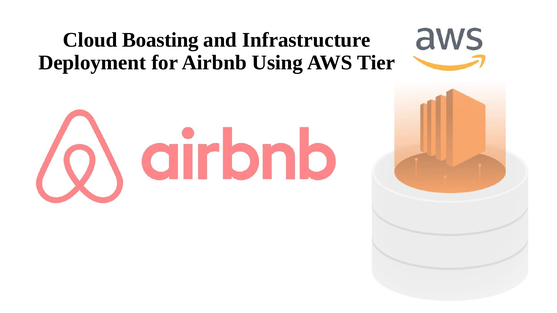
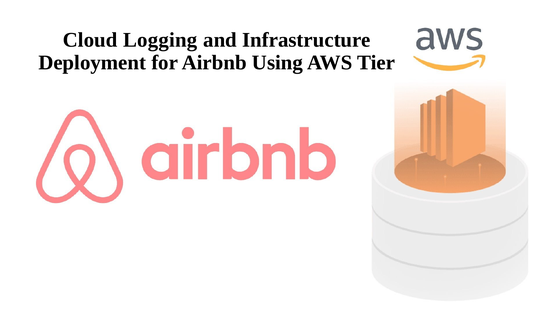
Boasting: Boasting -> Logging
